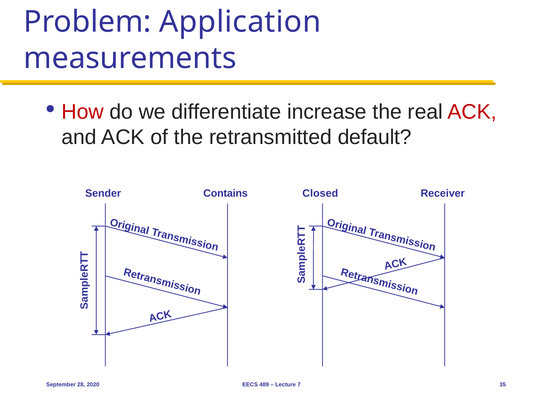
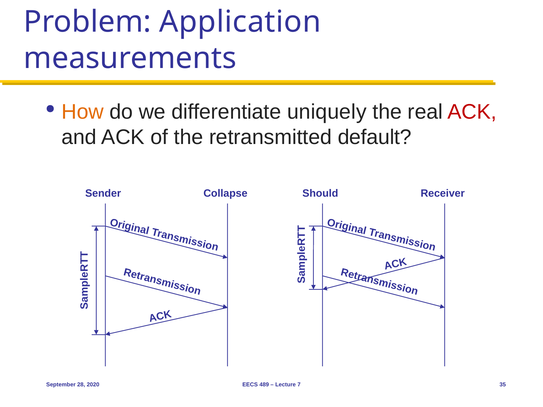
How colour: red -> orange
increase: increase -> uniquely
Contains: Contains -> Collapse
Closed: Closed -> Should
